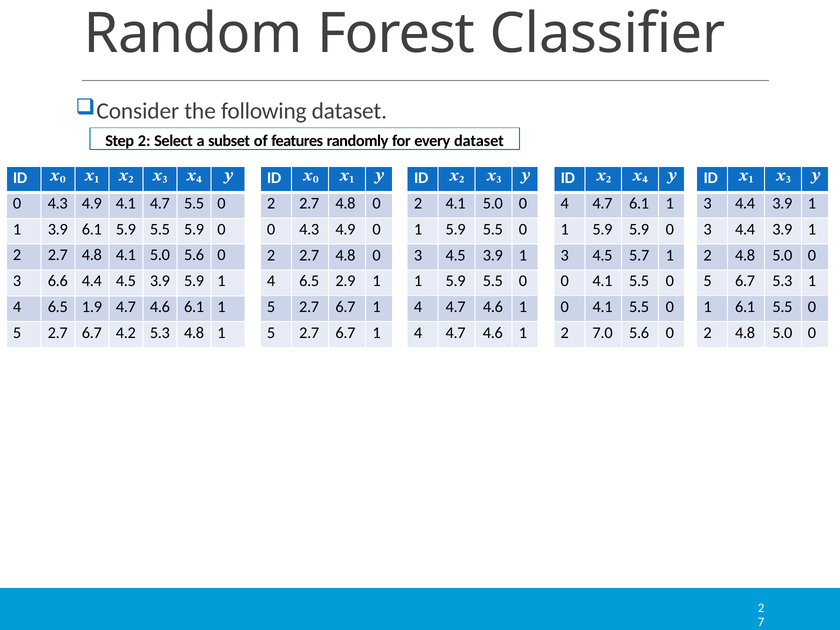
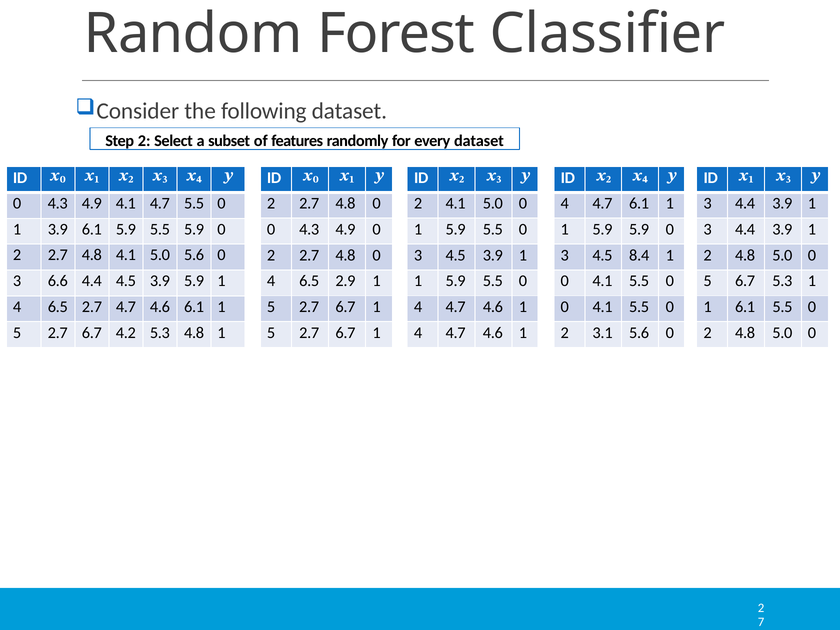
5.7: 5.7 -> 8.4
6.5 1.9: 1.9 -> 2.7
7.0: 7.0 -> 3.1
